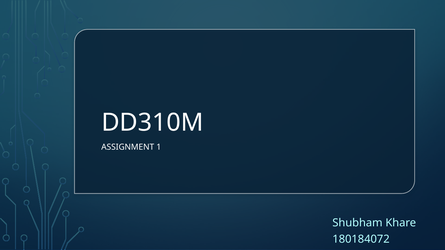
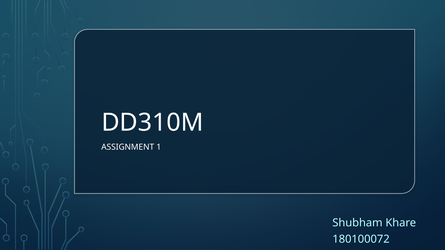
180184072: 180184072 -> 180100072
